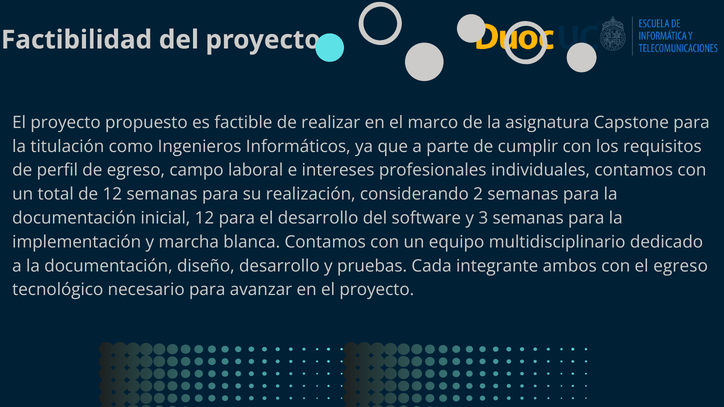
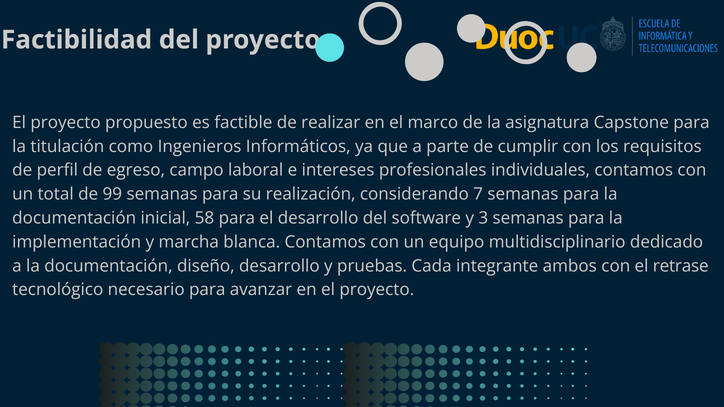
de 12: 12 -> 99
2: 2 -> 7
inicial 12: 12 -> 58
el egreso: egreso -> retrase
